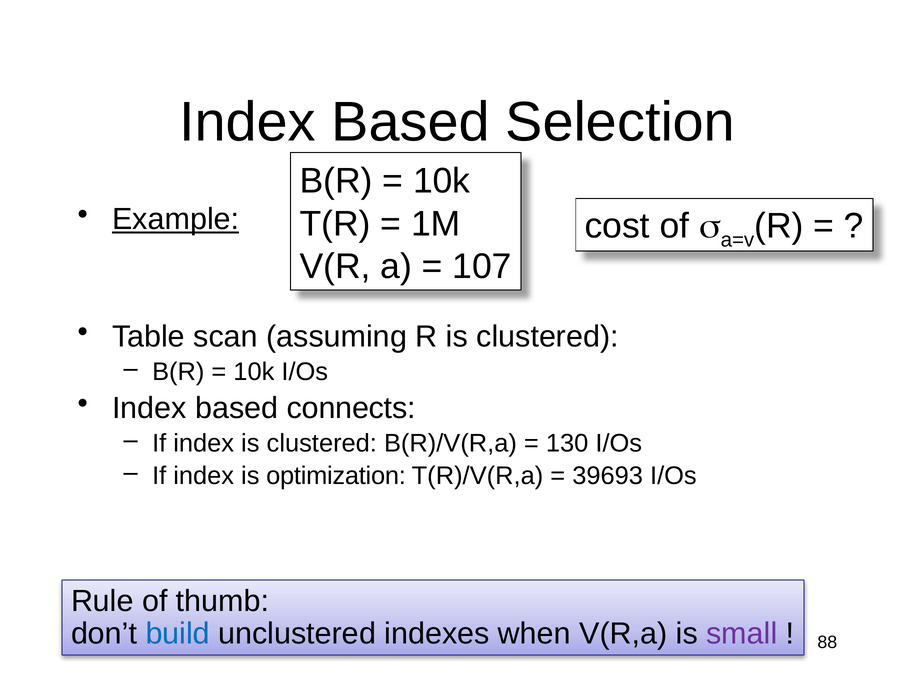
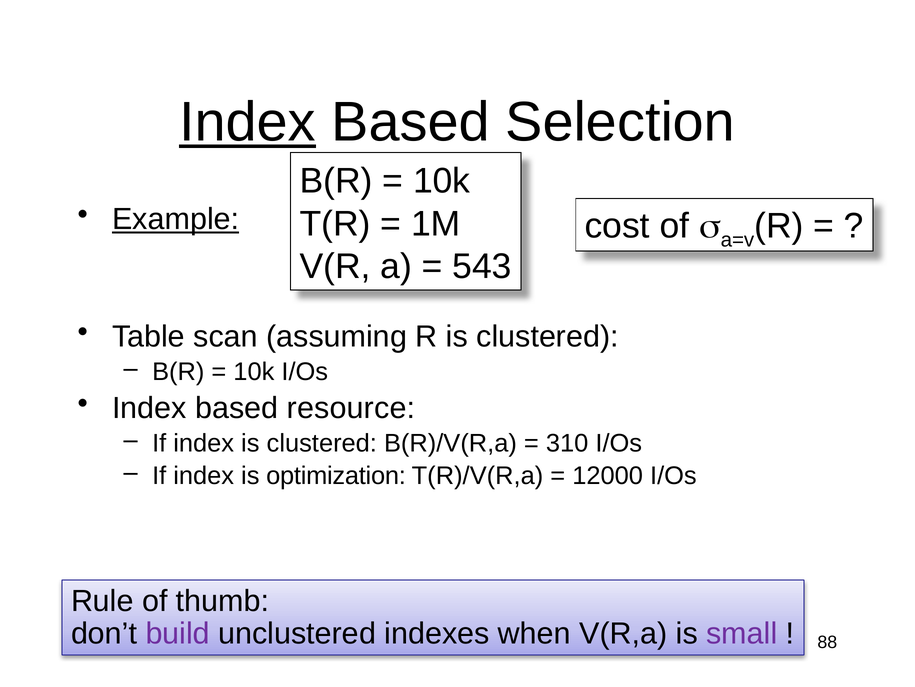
Index at (247, 122) underline: none -> present
107: 107 -> 543
connects: connects -> resource
130: 130 -> 310
39693: 39693 -> 12000
build colour: blue -> purple
